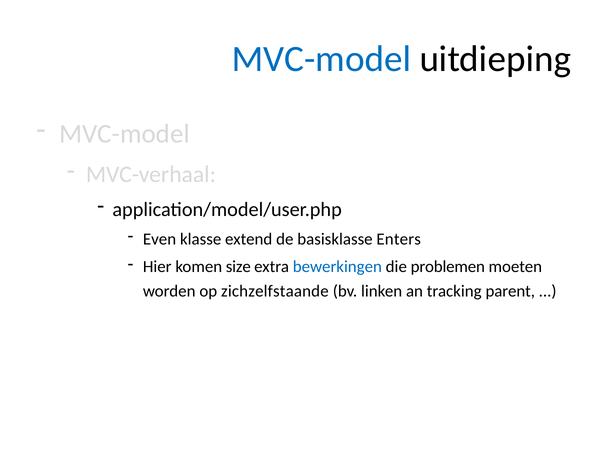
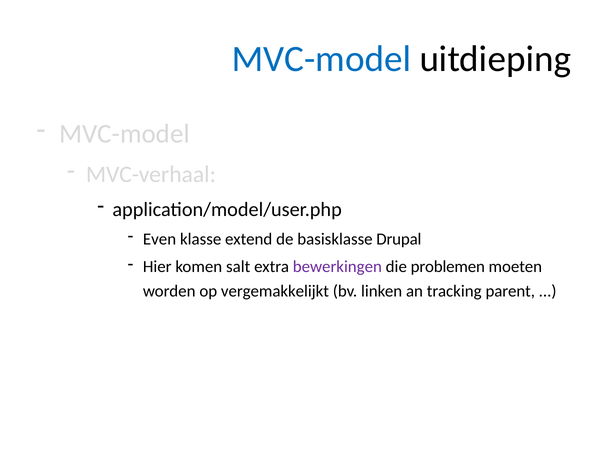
Enters: Enters -> Drupal
size: size -> salt
bewerkingen colour: blue -> purple
zichzelfstaande: zichzelfstaande -> vergemakkelijkt
